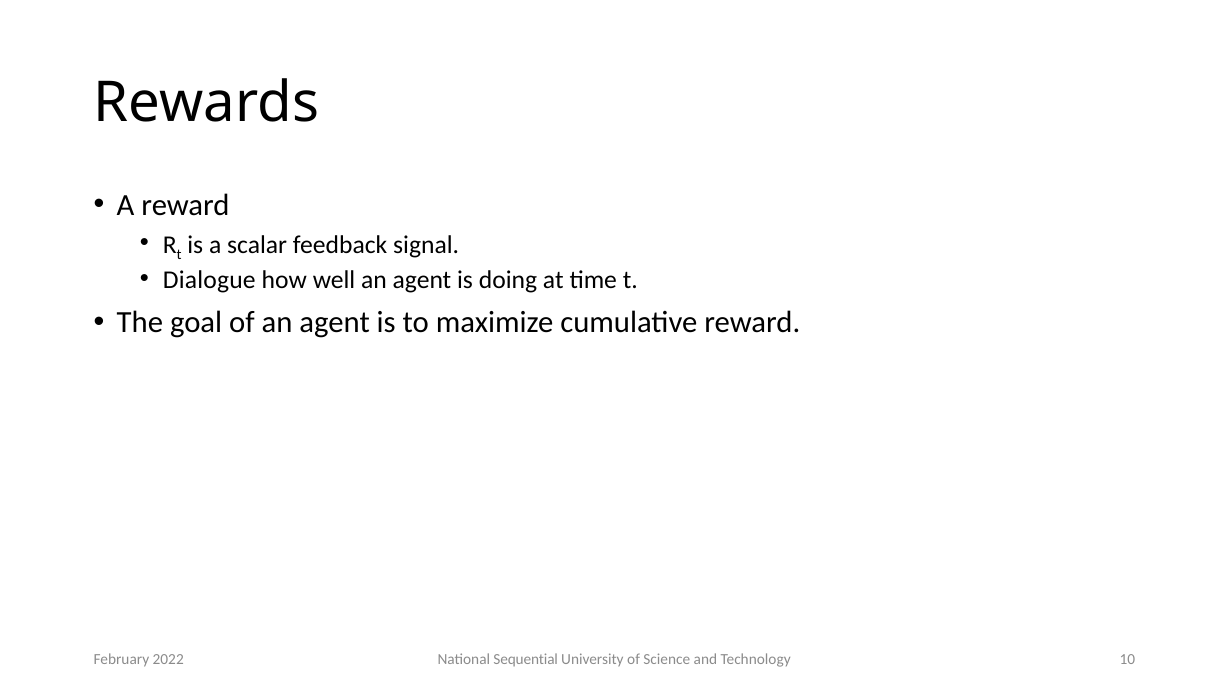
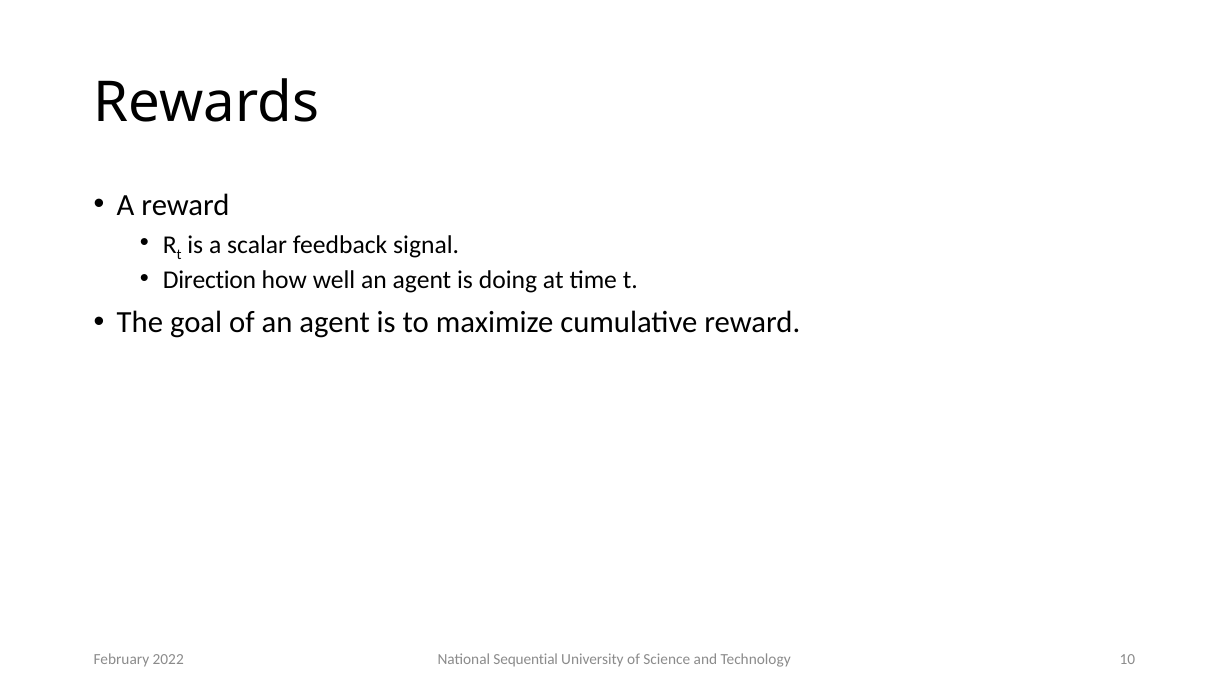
Dialogue: Dialogue -> Direction
